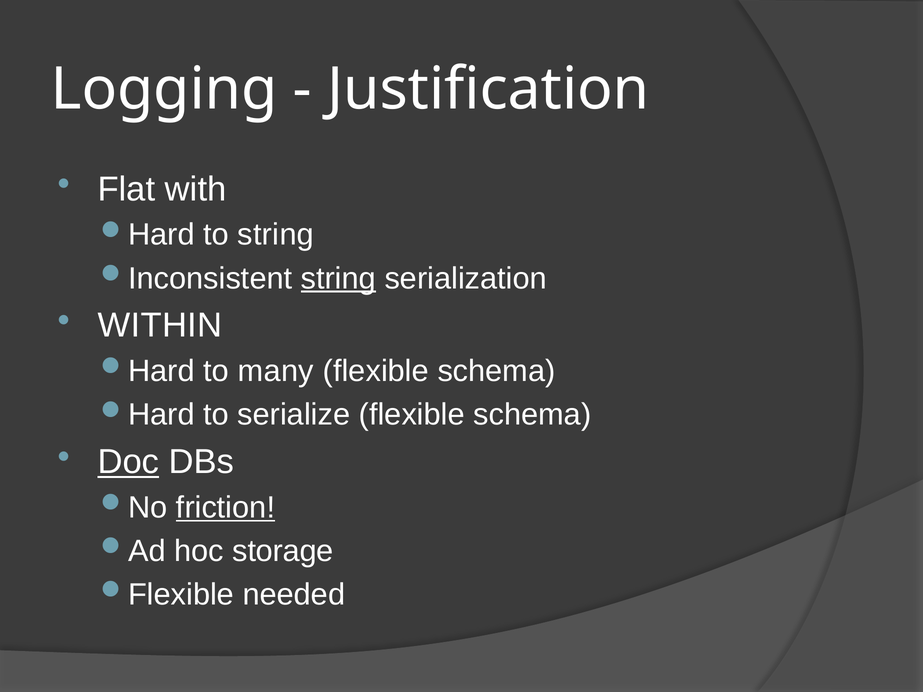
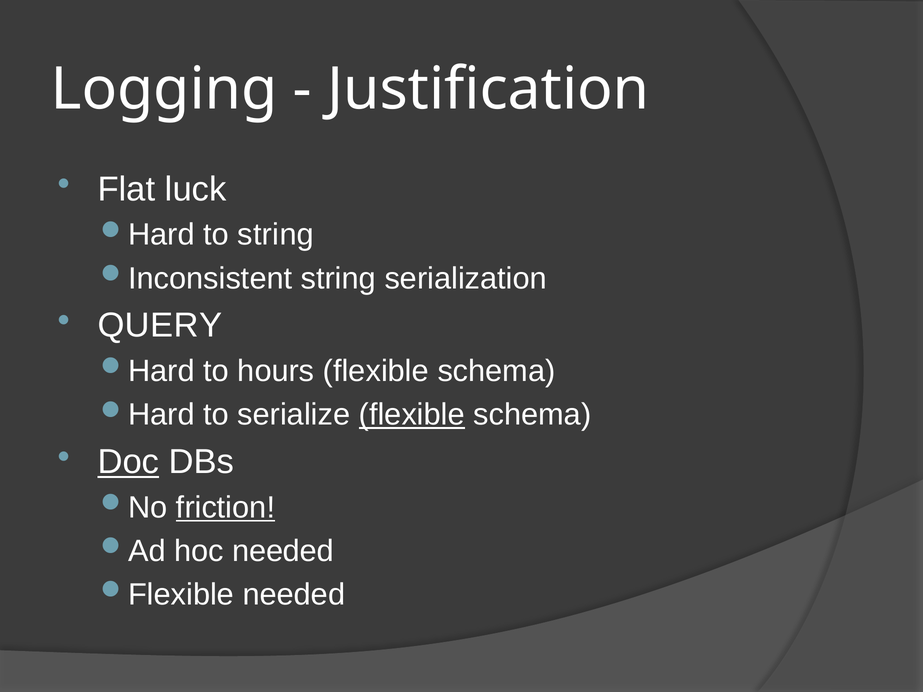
with: with -> luck
string at (338, 278) underline: present -> none
WITHIN: WITHIN -> QUERY
many: many -> hours
flexible at (412, 415) underline: none -> present
hoc storage: storage -> needed
